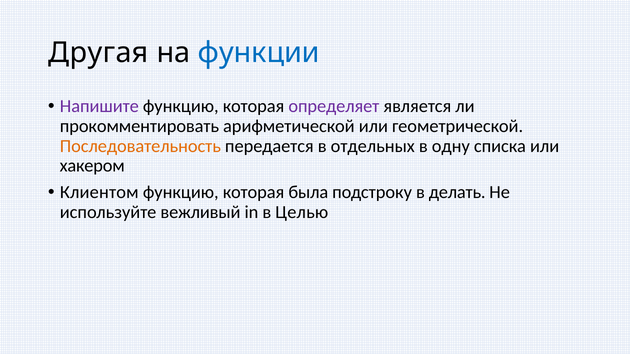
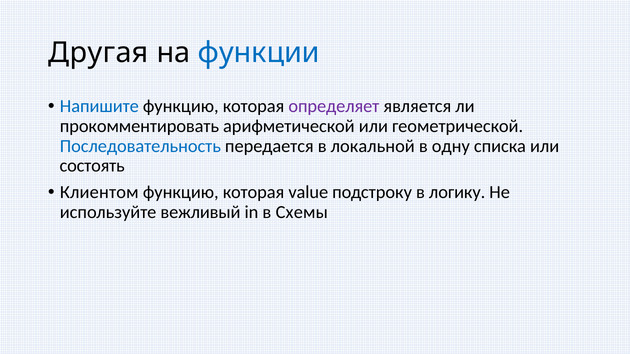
Напишите colour: purple -> blue
Последовательность colour: orange -> blue
отдельных: отдельных -> локальной
хакером: хакером -> состоять
была: была -> value
делать: делать -> логику
Целью: Целью -> Схемы
